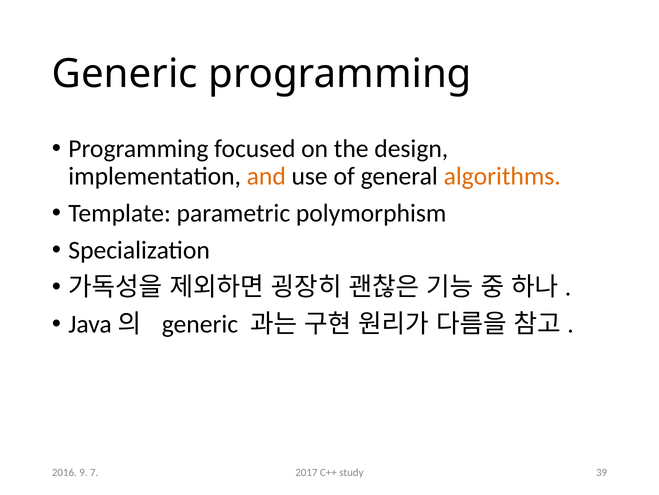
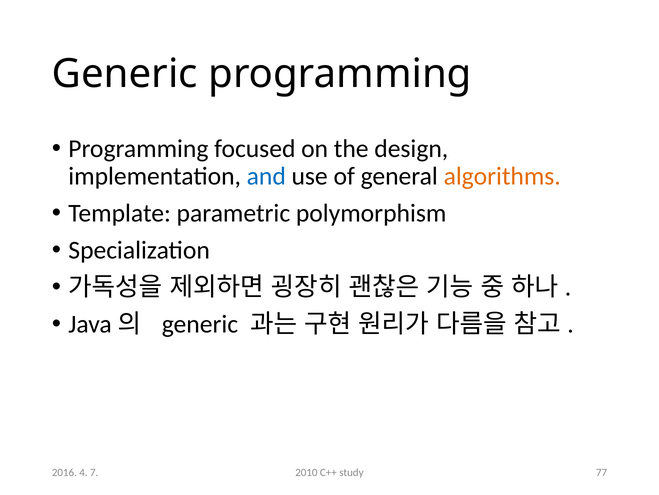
and colour: orange -> blue
9: 9 -> 4
2017: 2017 -> 2010
39: 39 -> 77
